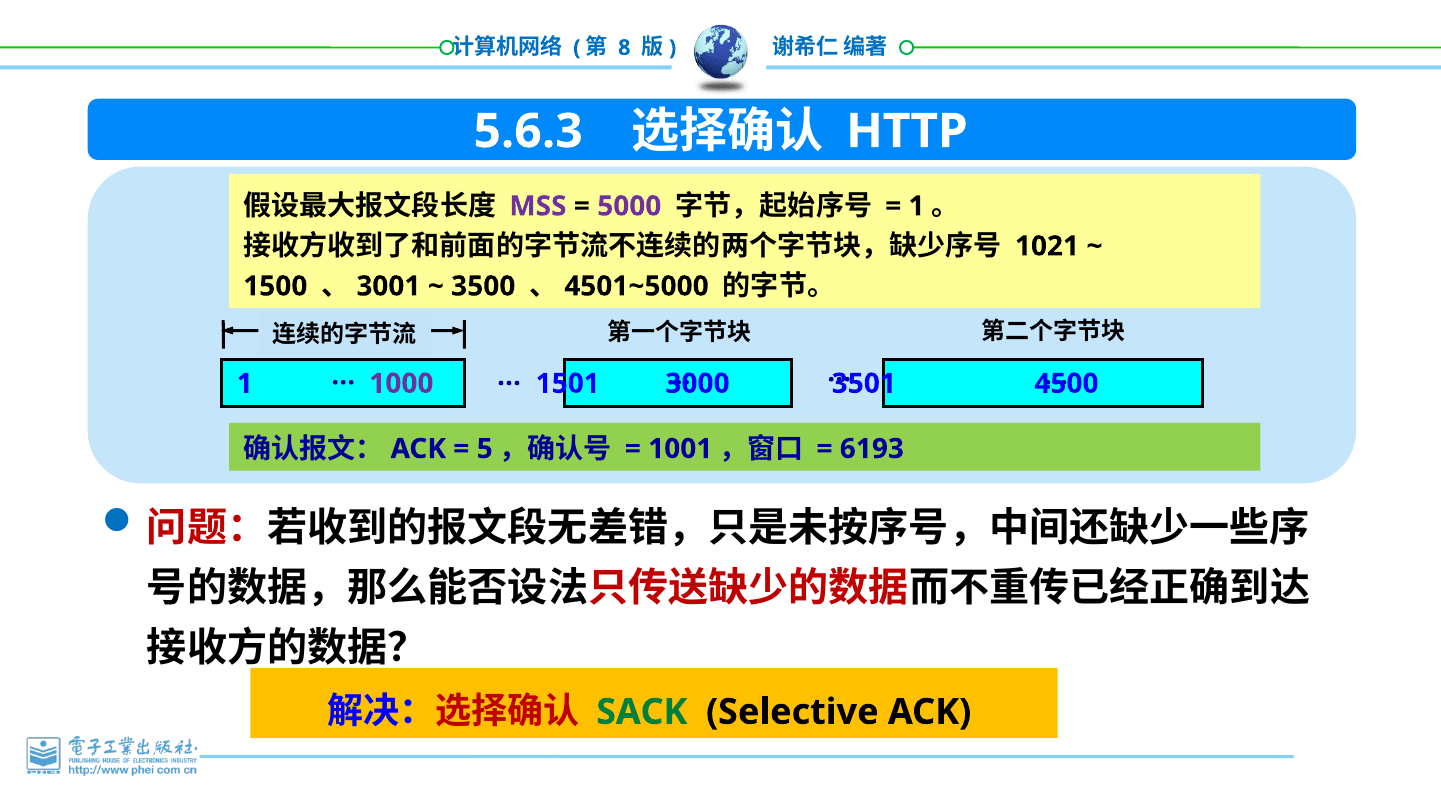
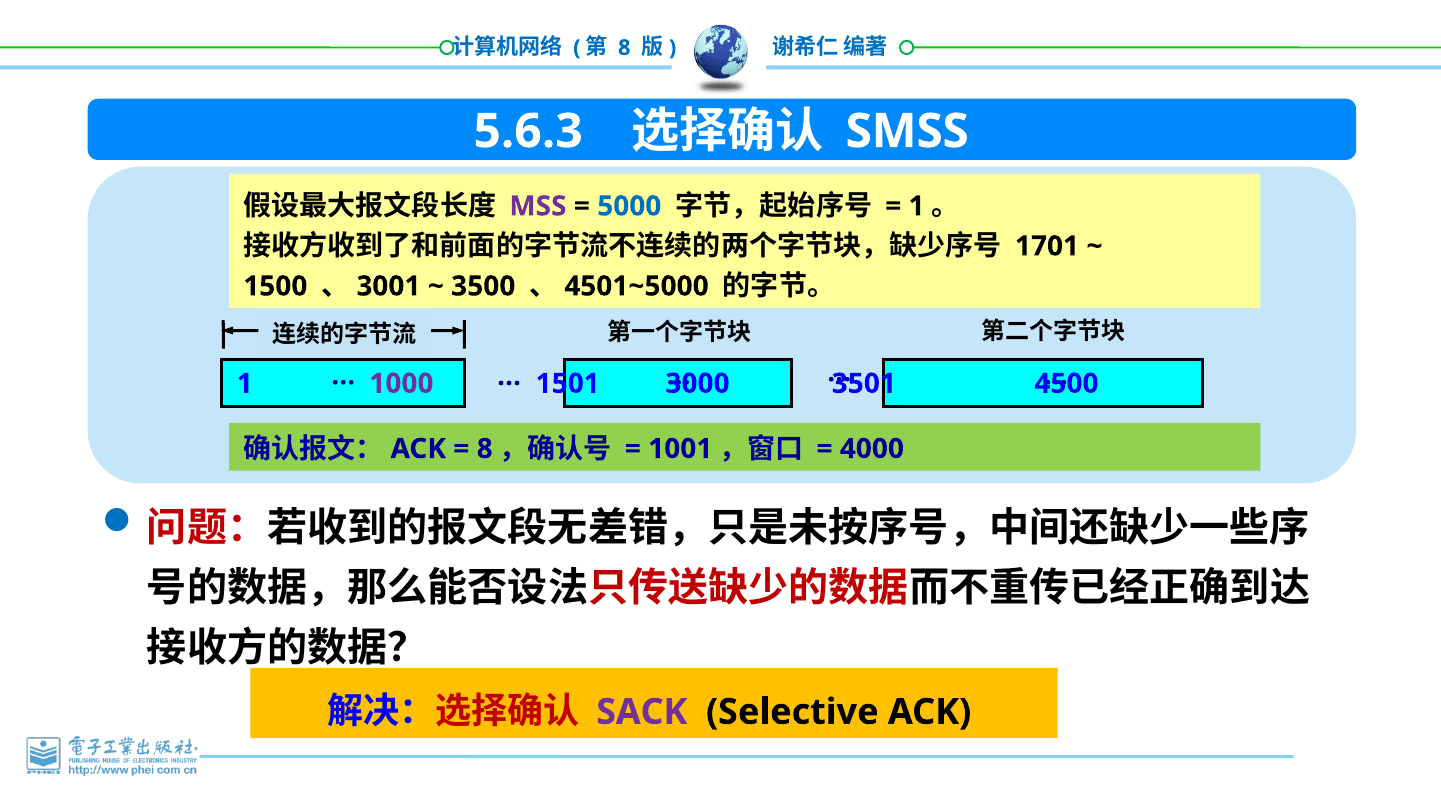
HTTP: HTTP -> SMSS
5000 colour: purple -> blue
1021: 1021 -> 1701
5 at (485, 449): 5 -> 8
6193: 6193 -> 4000
SACK colour: green -> purple
